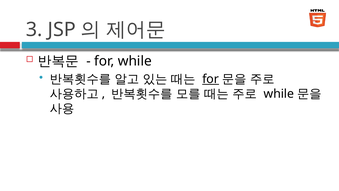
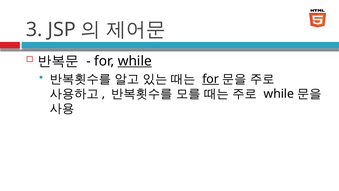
while at (135, 61) underline: none -> present
